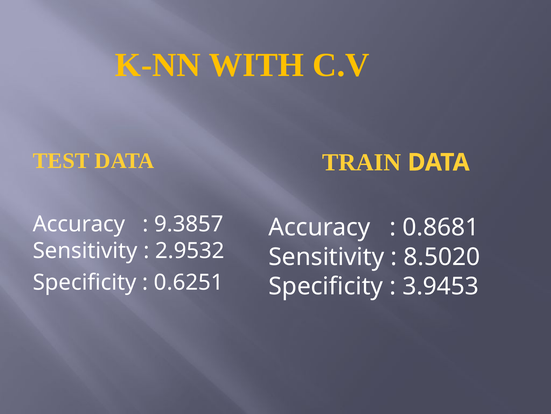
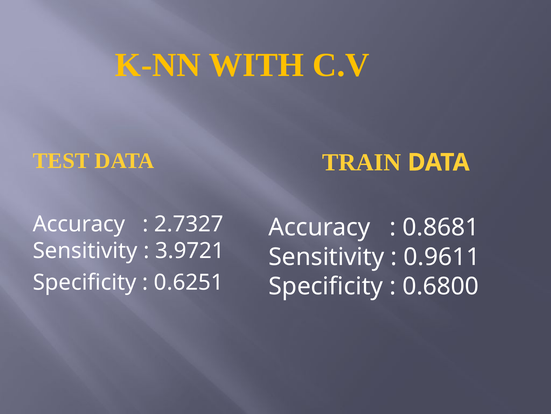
9.3857: 9.3857 -> 2.7327
2.9532: 2.9532 -> 3.9721
8.5020: 8.5020 -> 0.9611
3.9453: 3.9453 -> 0.6800
